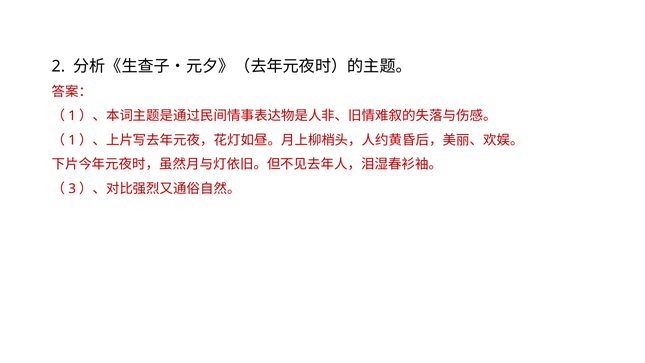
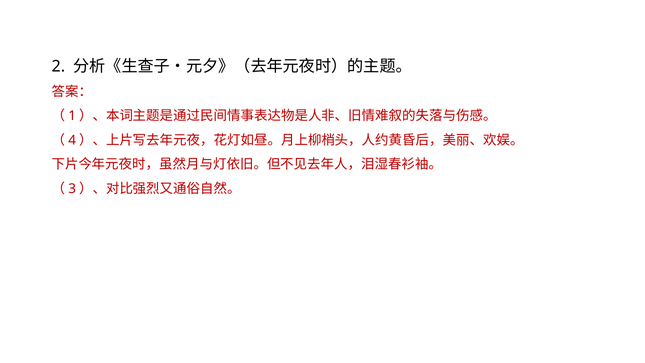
1 at (72, 140): 1 -> 4
